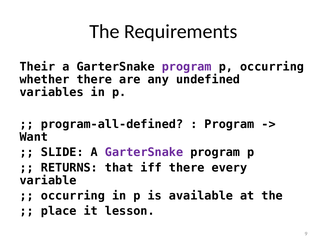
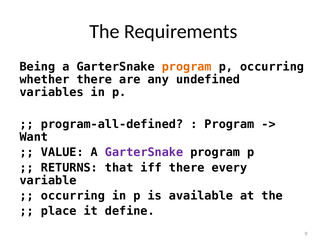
Their: Their -> Being
program at (187, 67) colour: purple -> orange
SLIDE: SLIDE -> VALUE
lesson: lesson -> define
